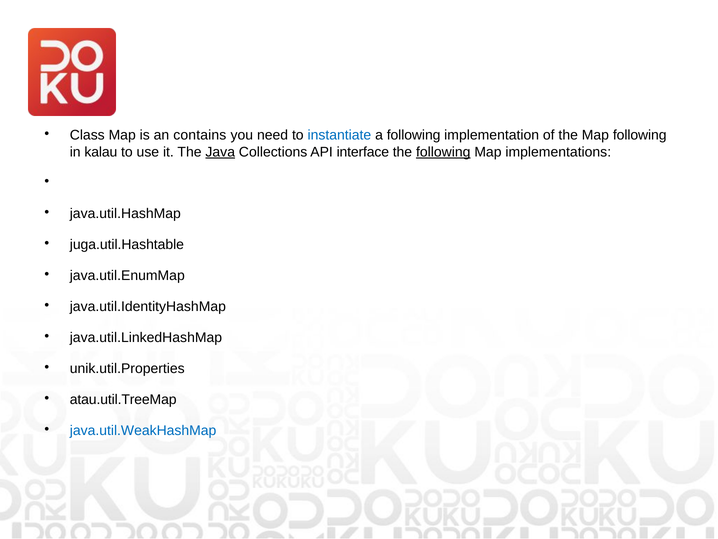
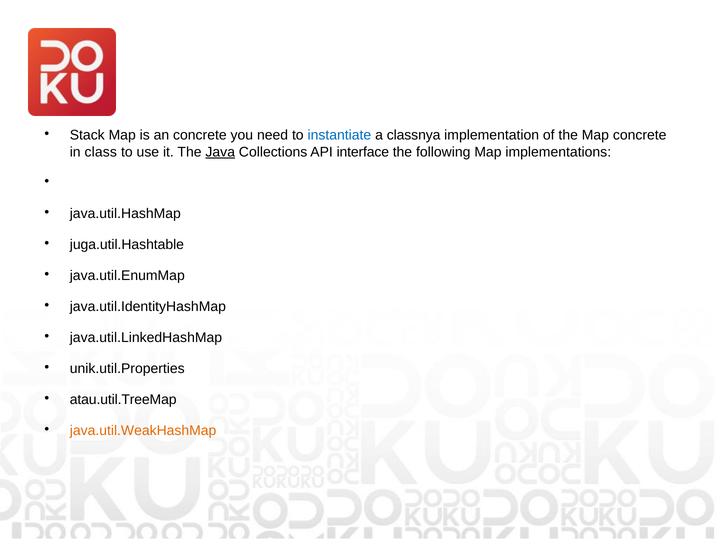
Class: Class -> Stack
an contains: contains -> concrete
a following: following -> classnya
Map following: following -> concrete
kalau: kalau -> class
following at (443, 152) underline: present -> none
java.util.WeakHashMap colour: blue -> orange
